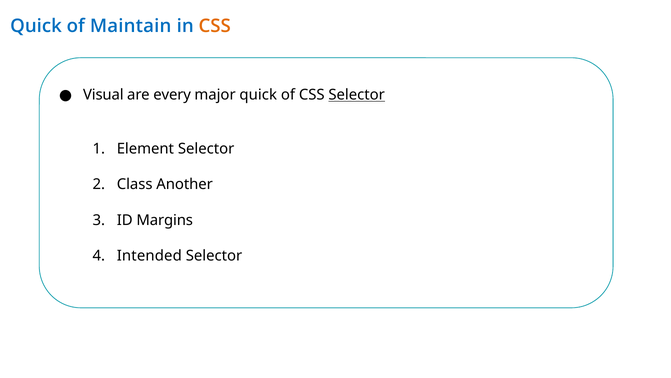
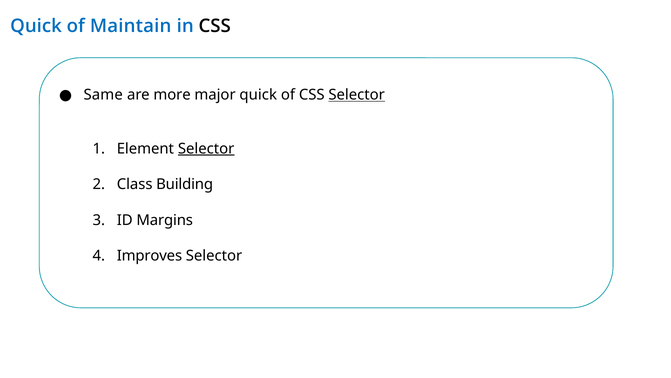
CSS at (215, 26) colour: orange -> black
Visual: Visual -> Same
every: every -> more
Selector at (206, 148) underline: none -> present
Another: Another -> Building
Intended: Intended -> Improves
